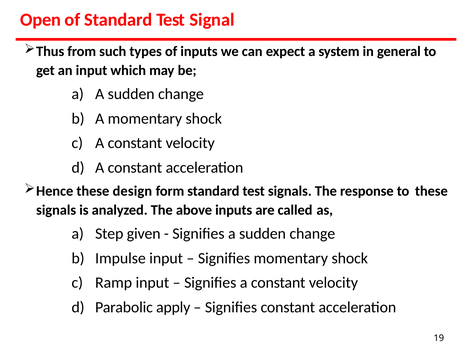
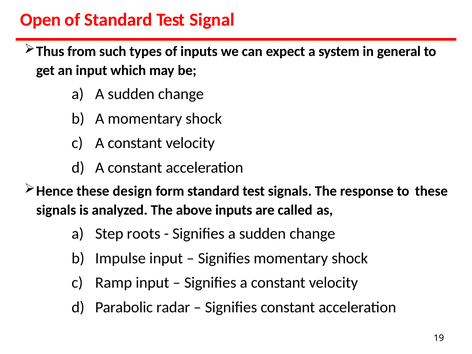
given: given -> roots
apply: apply -> radar
